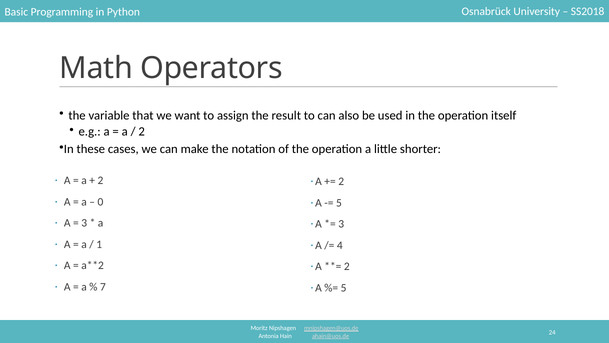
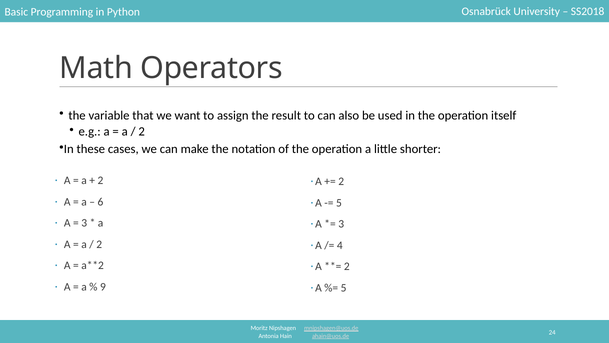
0: 0 -> 6
1 at (99, 244): 1 -> 2
7: 7 -> 9
